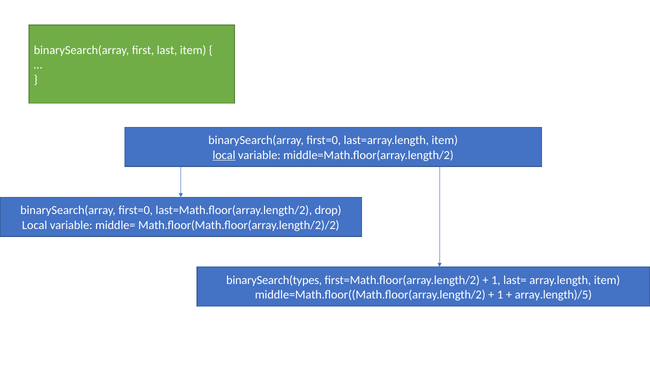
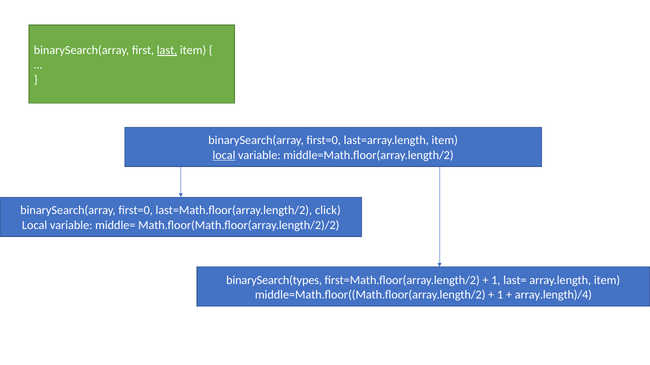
last underline: none -> present
drop: drop -> click
array.length)/5: array.length)/5 -> array.length)/4
